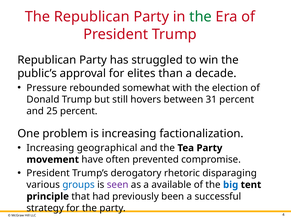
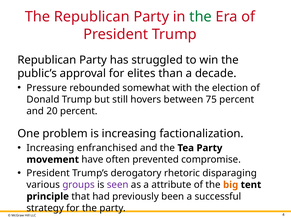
31: 31 -> 75
25: 25 -> 20
geographical: geographical -> enfranchised
groups colour: blue -> purple
available: available -> attribute
big colour: blue -> orange
